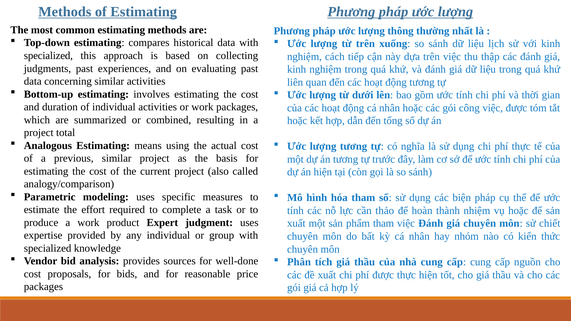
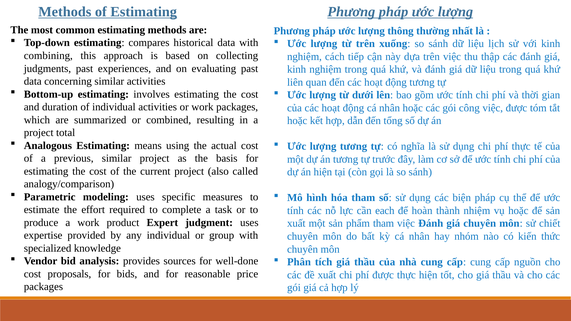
specialized at (48, 56): specialized -> combining
thảo: thảo -> each
